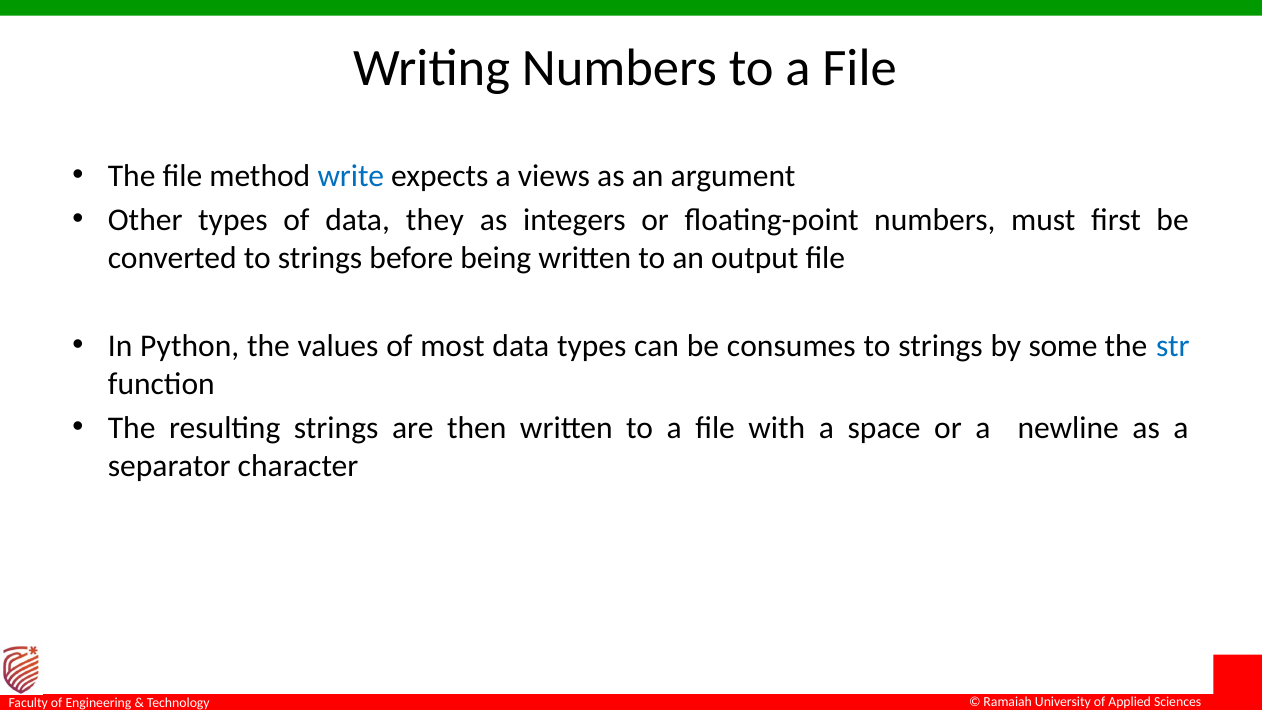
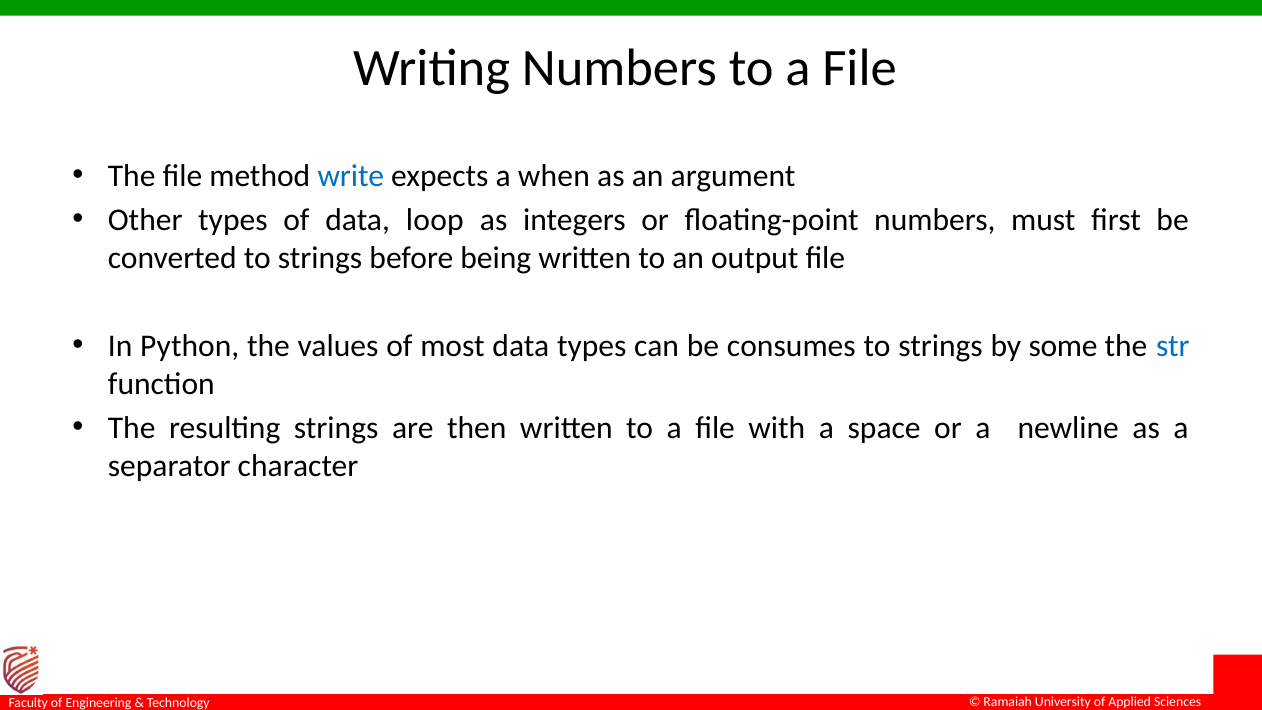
views: views -> when
they: they -> loop
